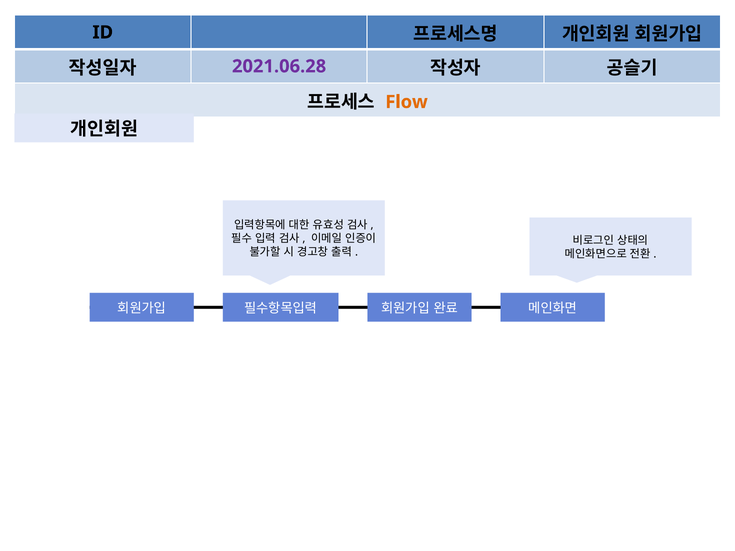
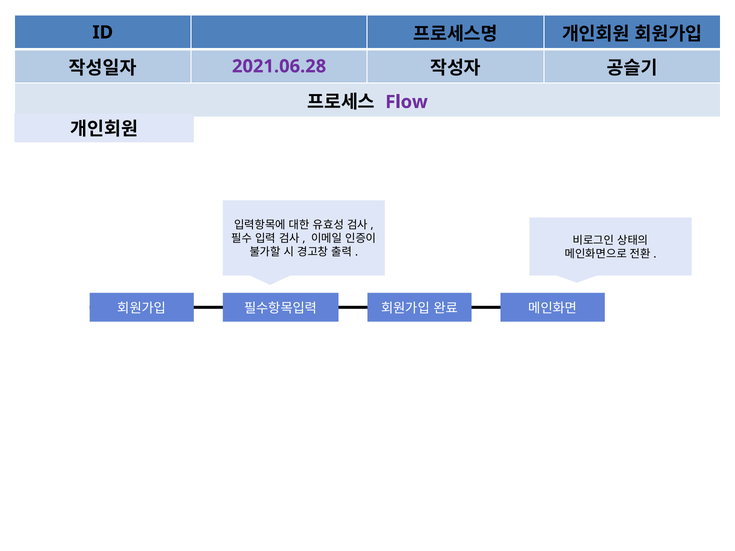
Flow colour: orange -> purple
